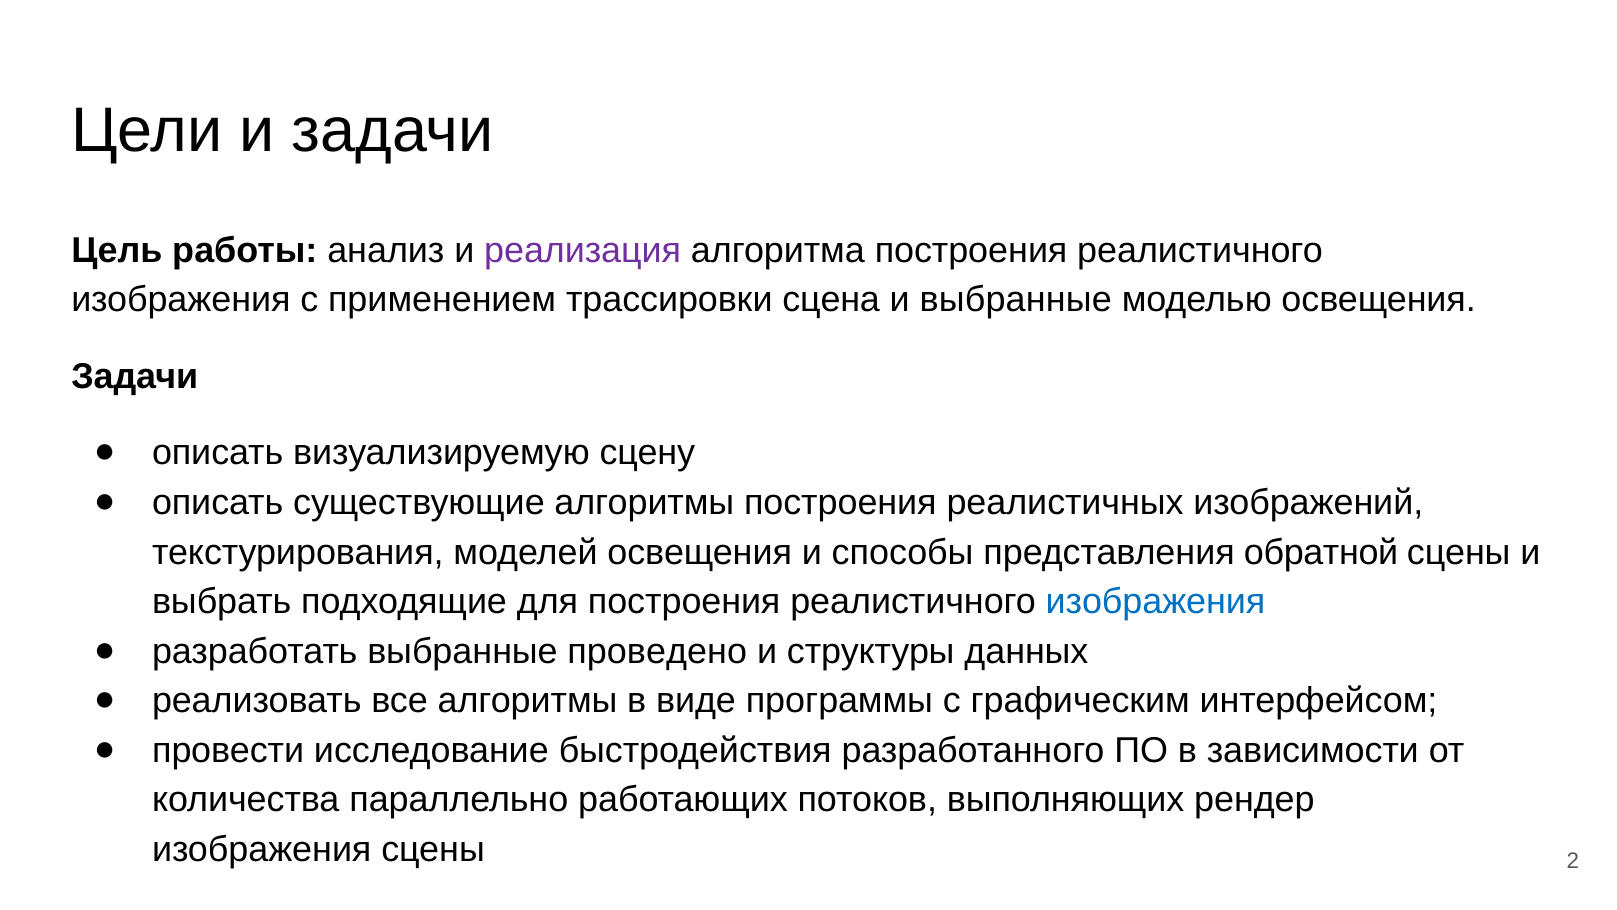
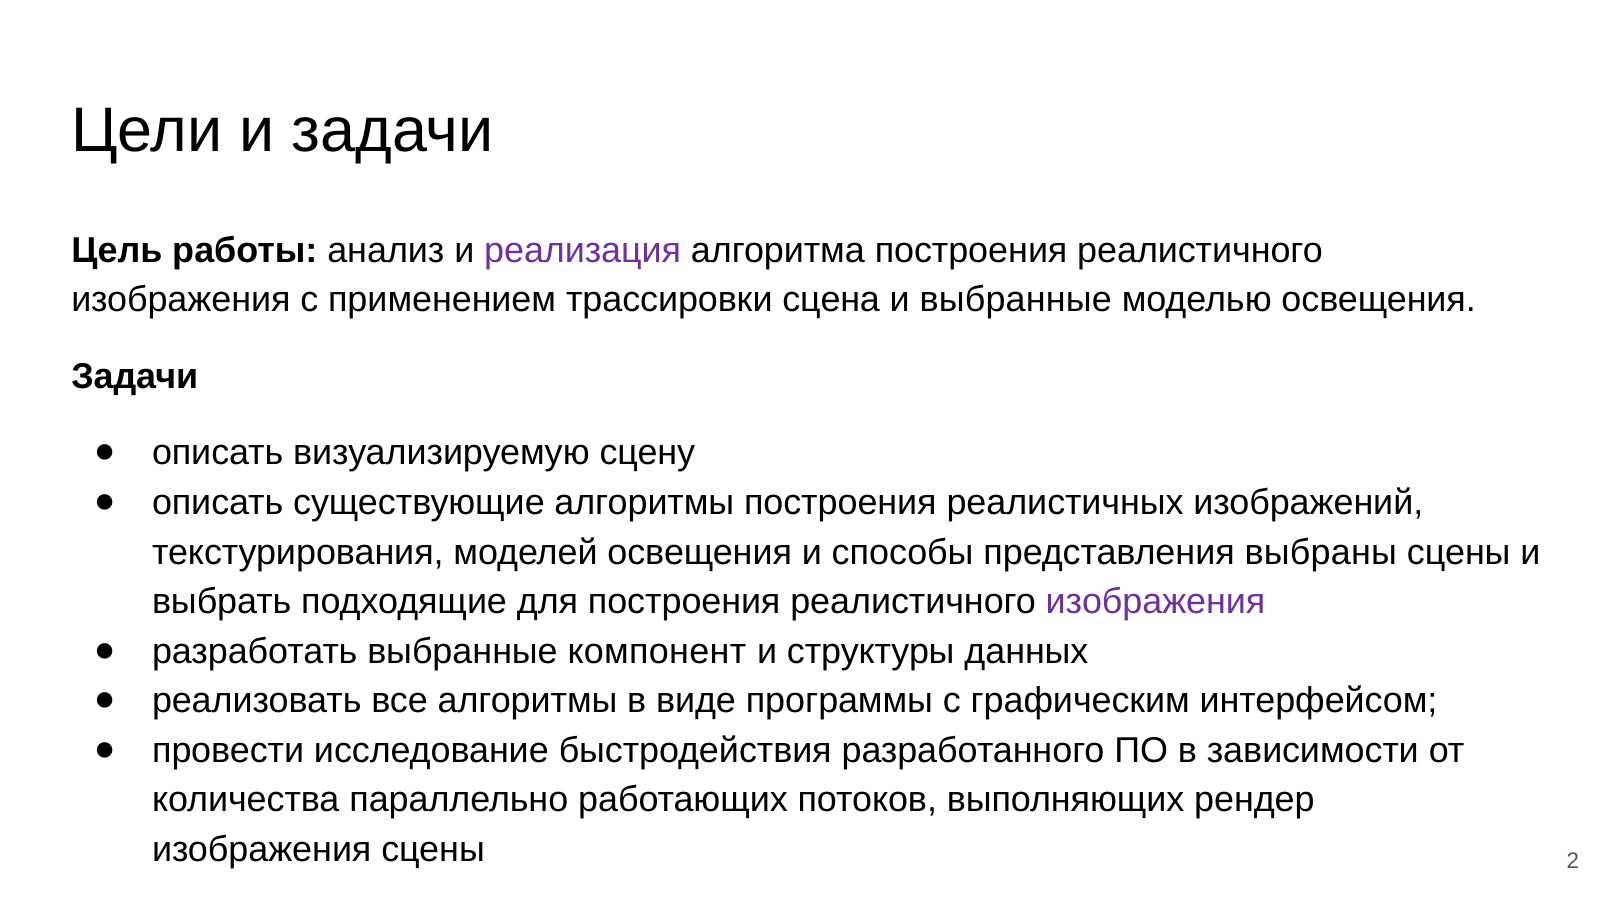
обратной: обратной -> выбраны
изображения at (1156, 601) colour: blue -> purple
проведено: проведено -> компонент
